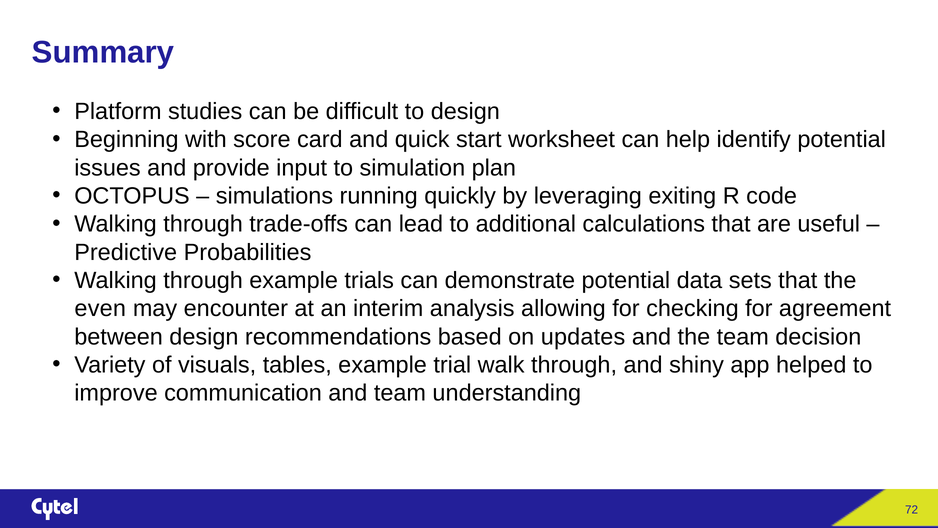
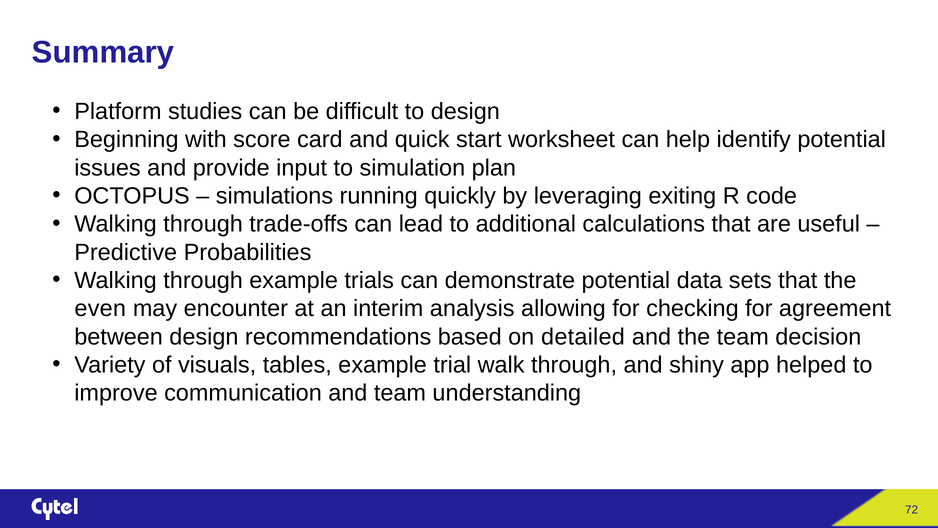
updates: updates -> detailed
